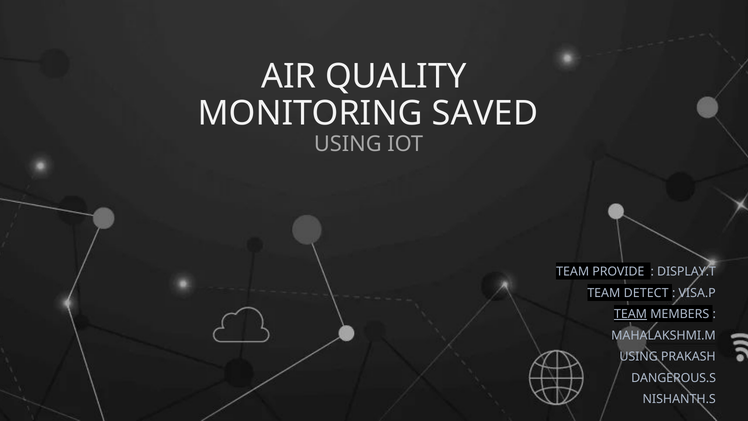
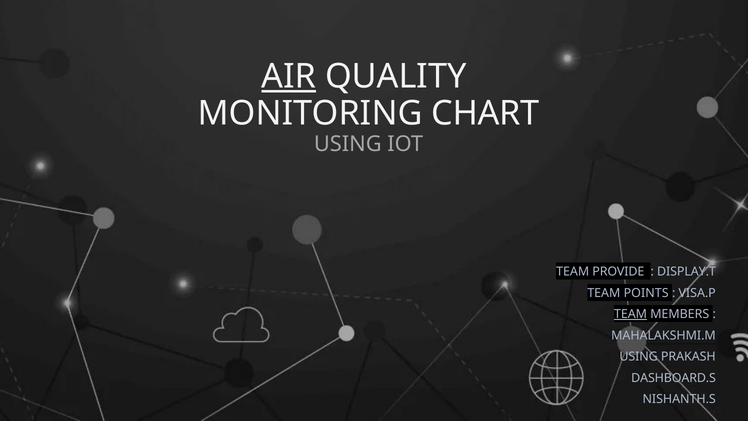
AIR underline: none -> present
SAVED: SAVED -> CHART
DETECT: DETECT -> POINTS
DANGEROUS.S: DANGEROUS.S -> DASHBOARD.S
